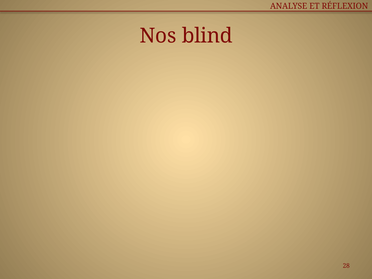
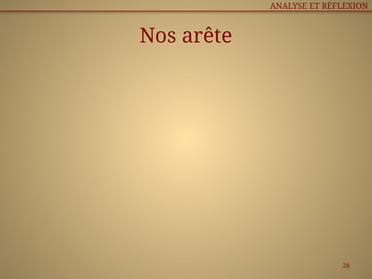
blind: blind -> arête
